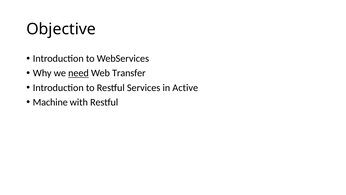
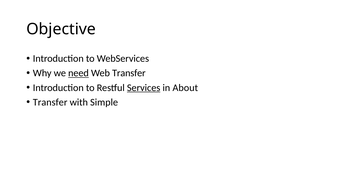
Services underline: none -> present
Active: Active -> About
Machine at (50, 102): Machine -> Transfer
with Restful: Restful -> Simple
